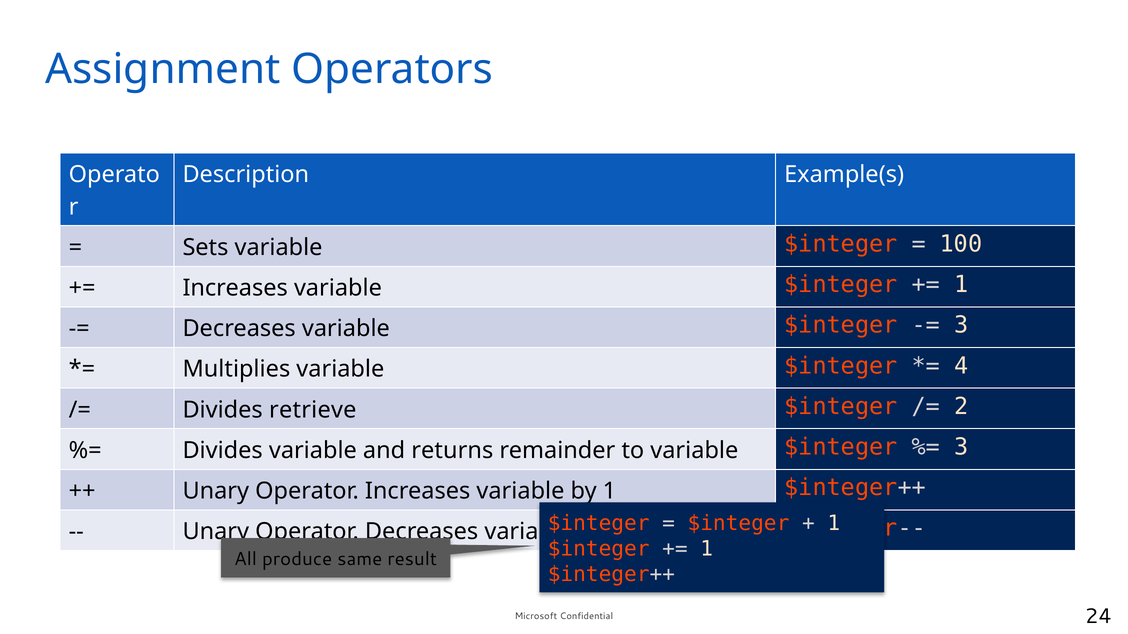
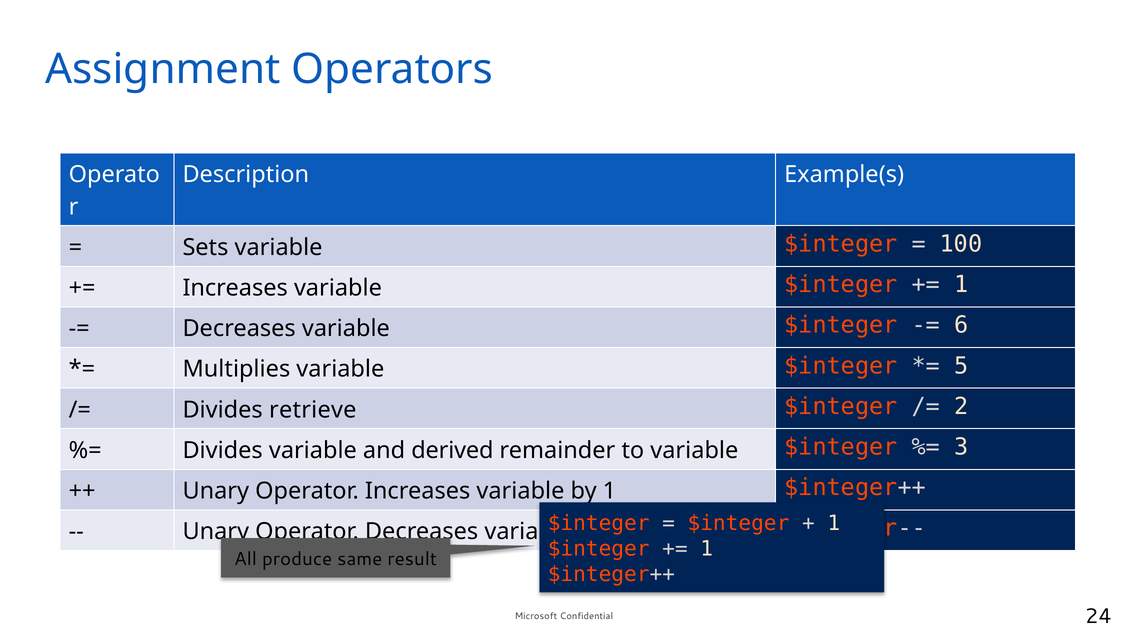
3 at (961, 325): 3 -> 6
4: 4 -> 5
returns: returns -> derived
